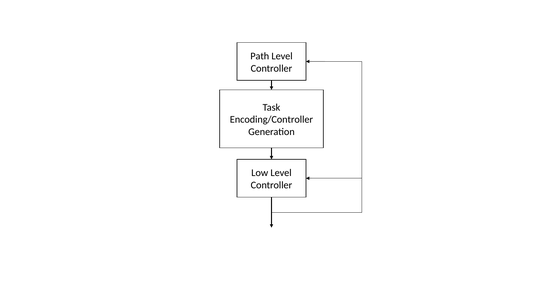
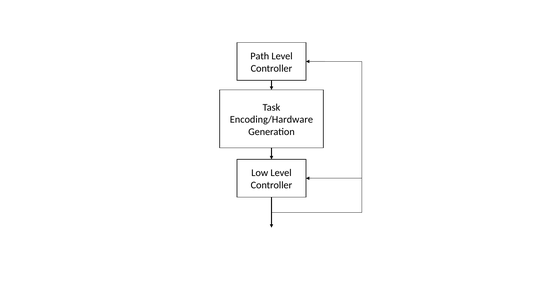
Encoding/Controller: Encoding/Controller -> Encoding/Hardware
